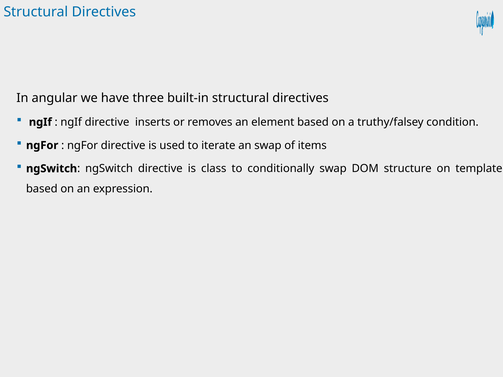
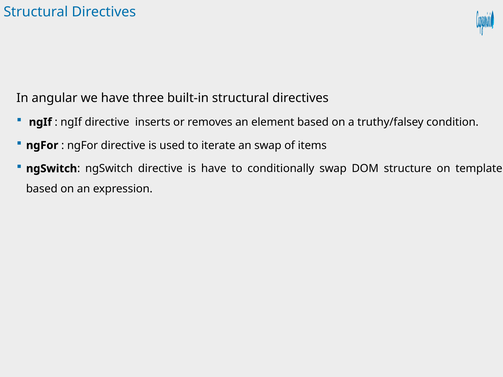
is class: class -> have
